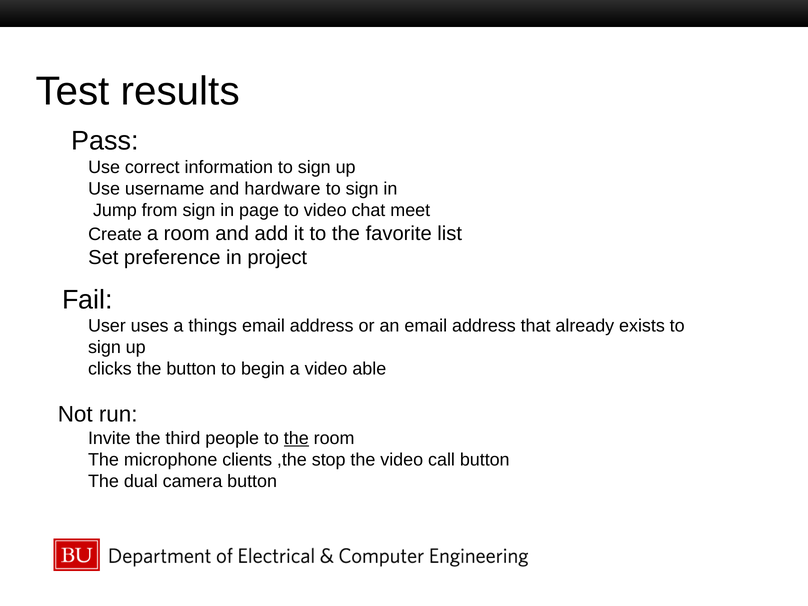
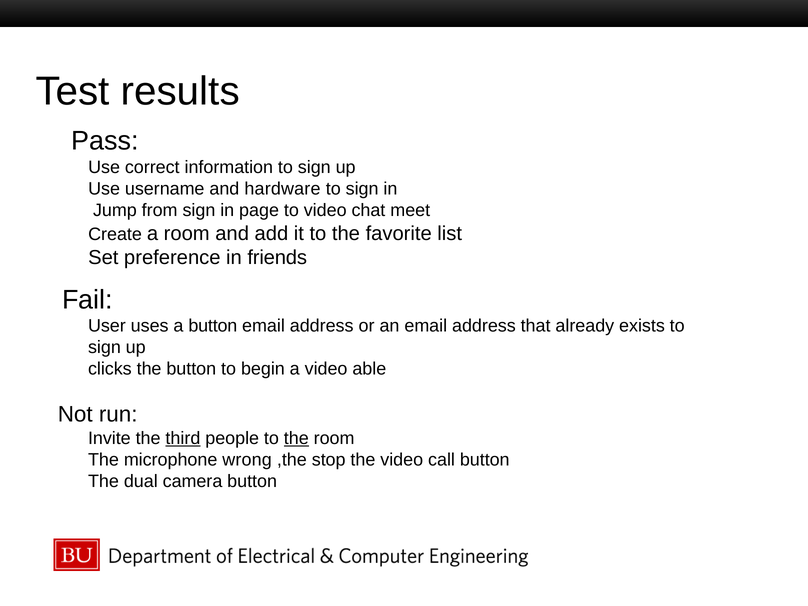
project: project -> friends
a things: things -> button
third underline: none -> present
clients: clients -> wrong
